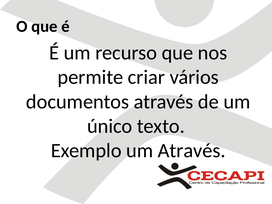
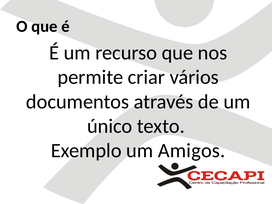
um Através: Através -> Amigos
